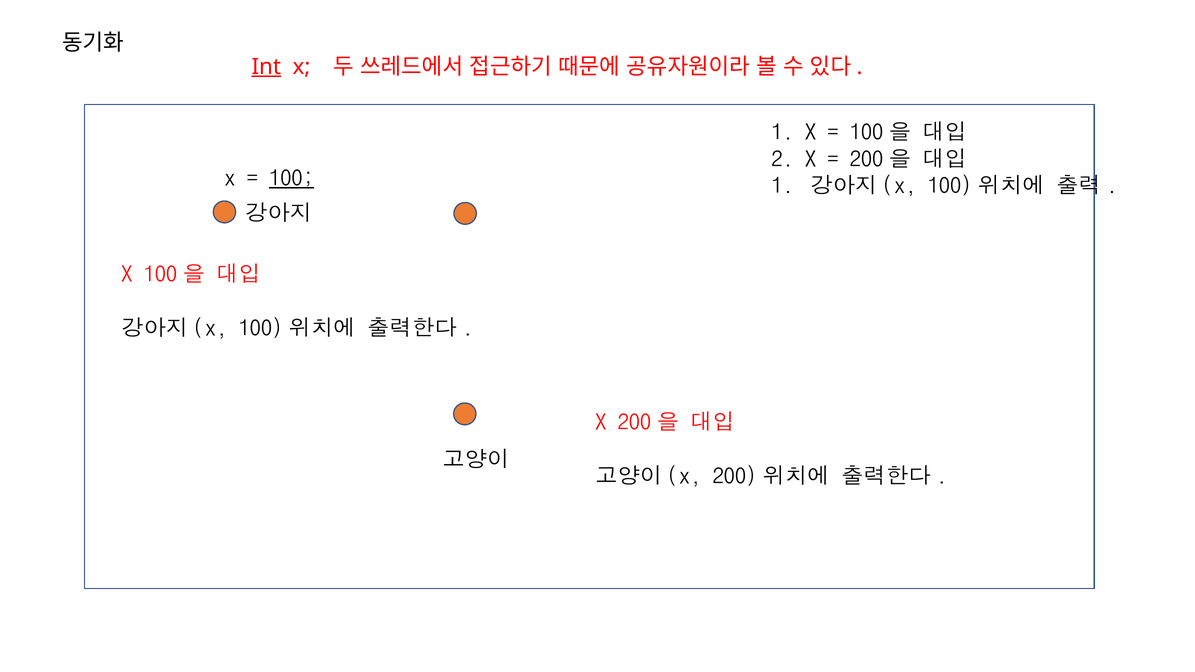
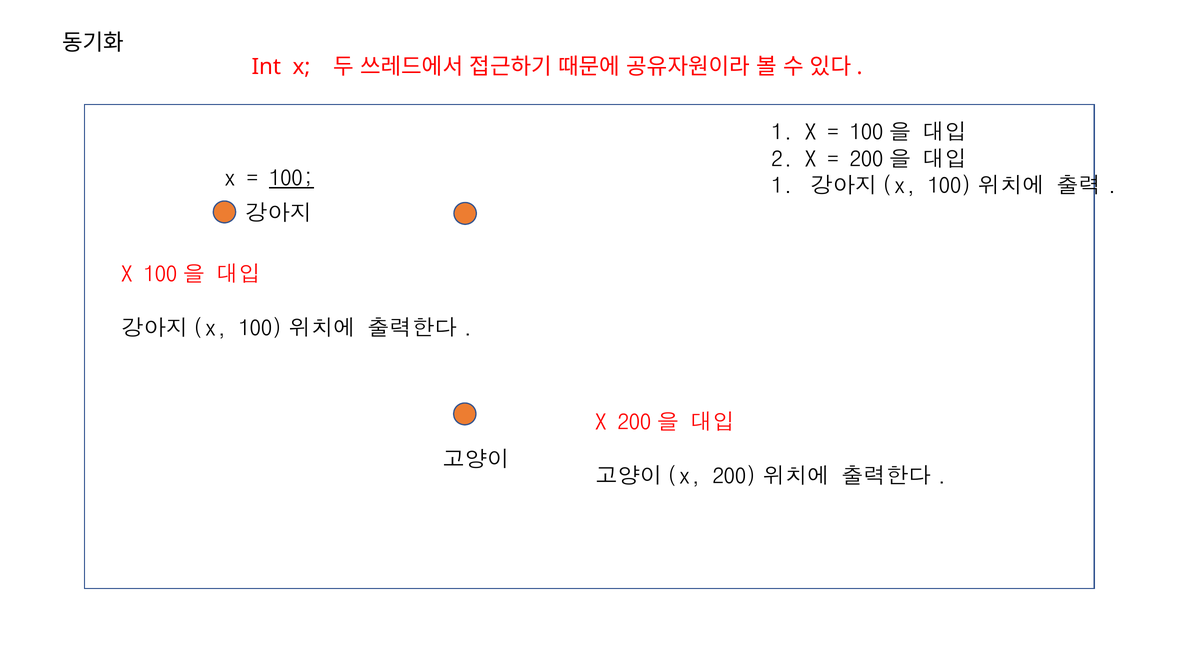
Int underline: present -> none
